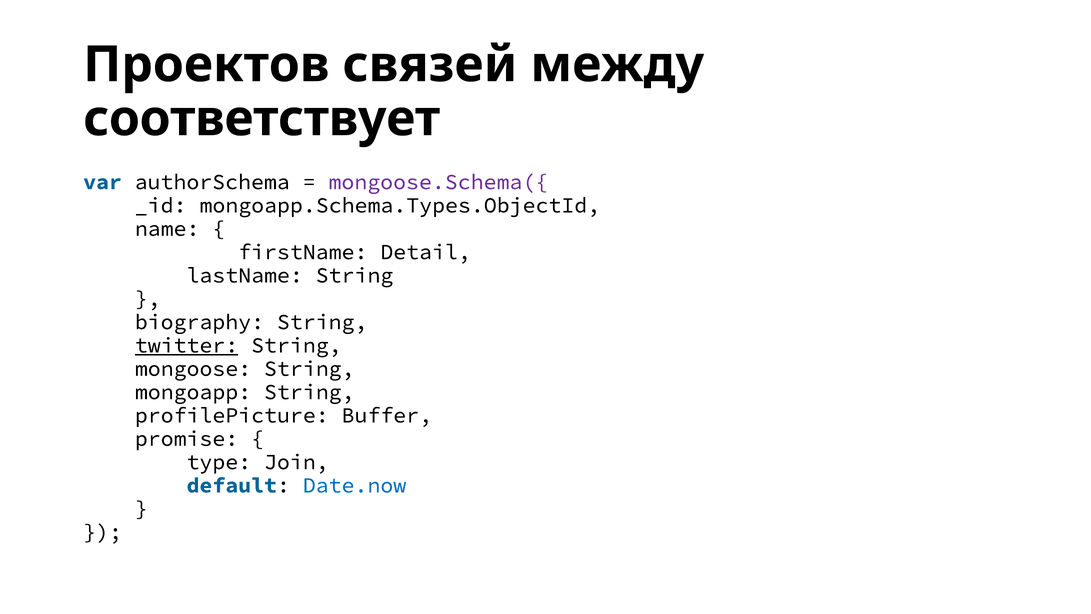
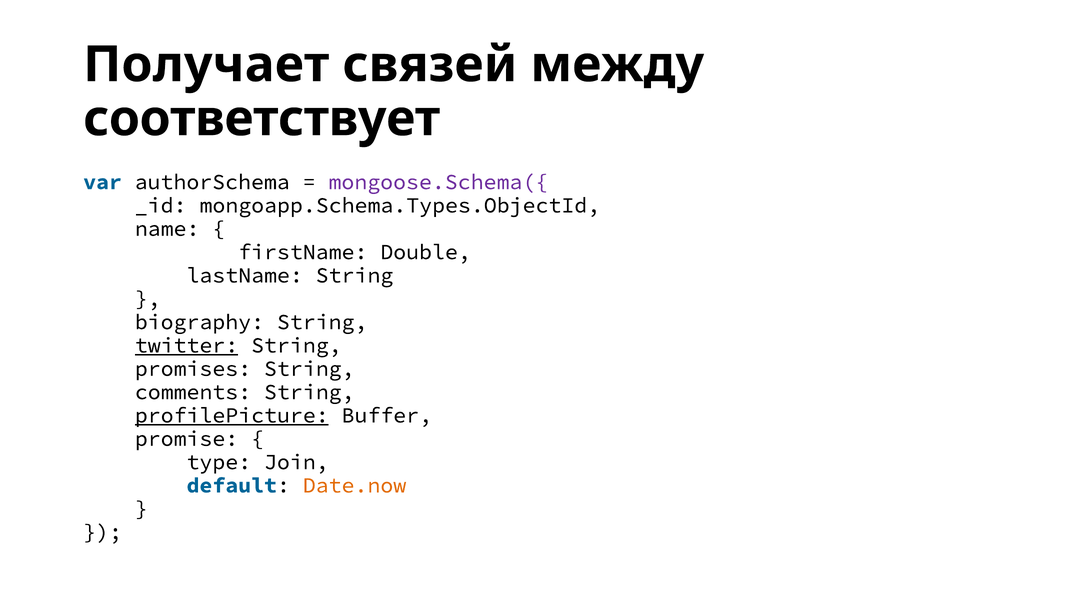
Проектов: Проектов -> Получает
Detail: Detail -> Double
mongoose: mongoose -> promises
mongoapp: mongoapp -> comments
profilePicture underline: none -> present
Date.now colour: blue -> orange
